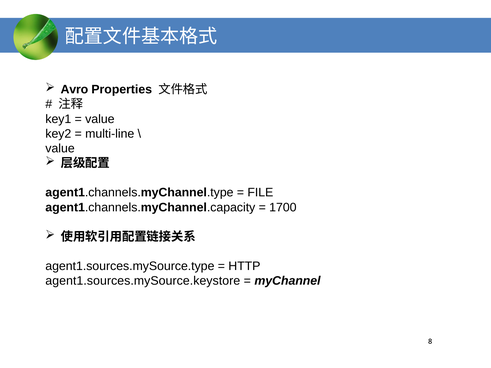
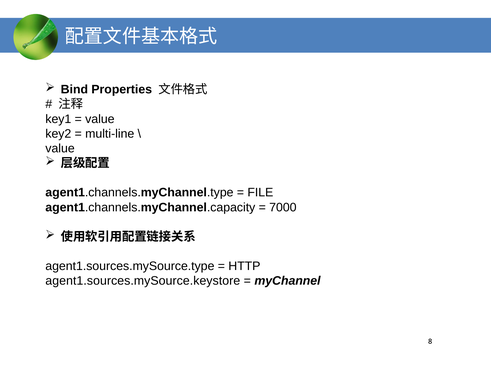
Avro: Avro -> Bind
1700: 1700 -> 7000
